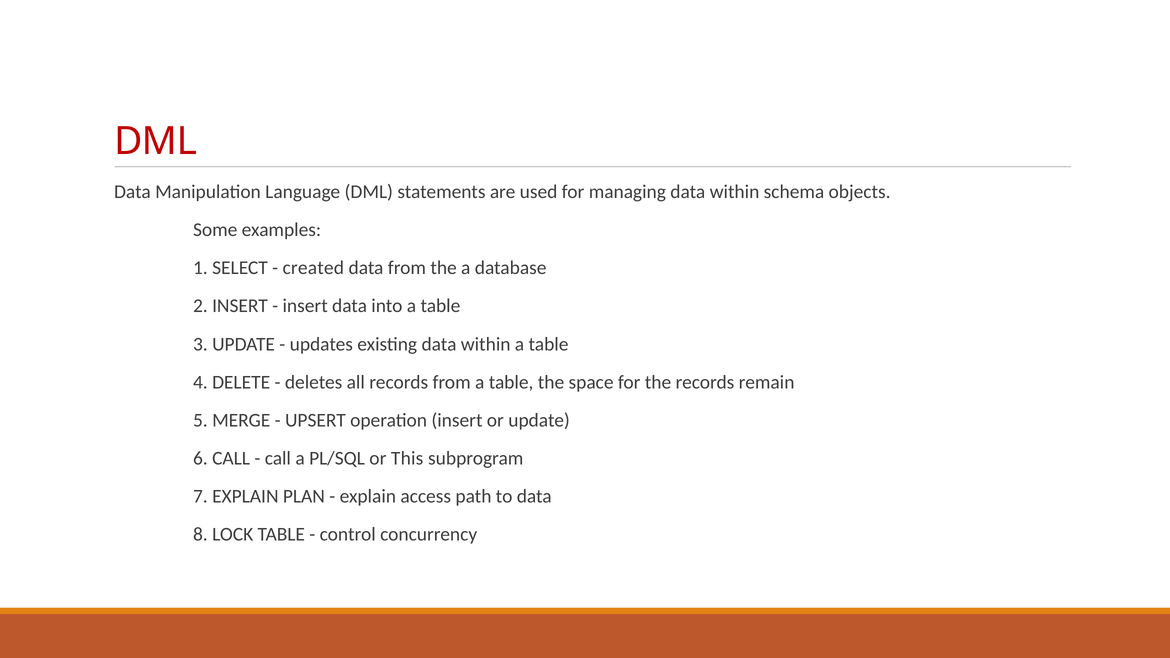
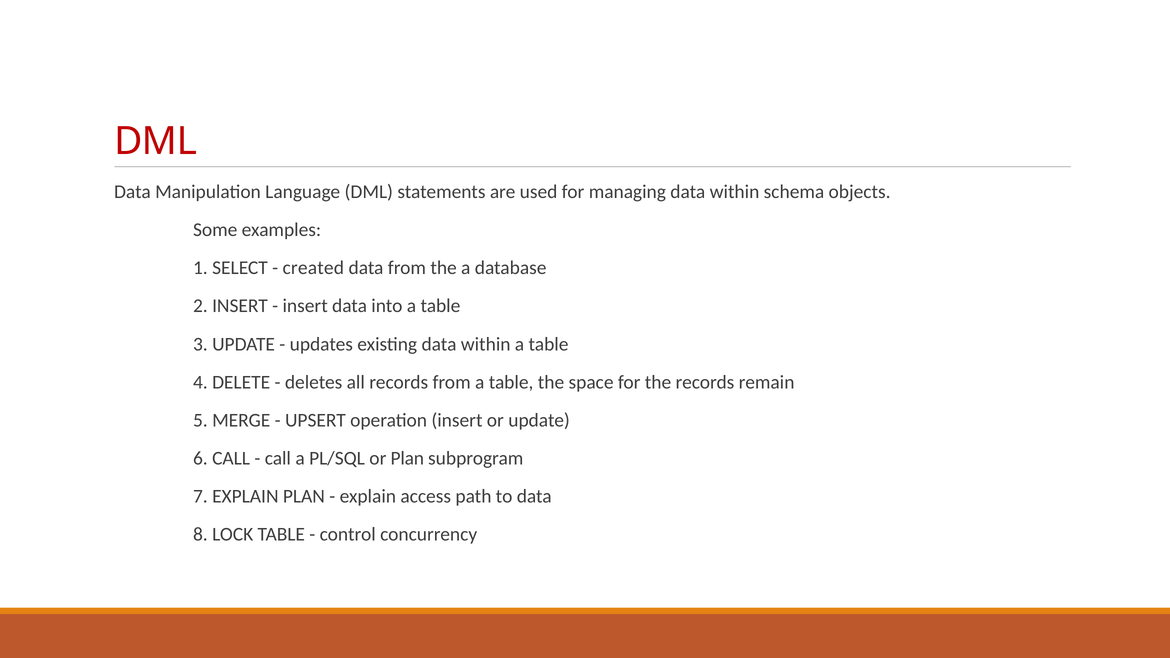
or This: This -> Plan
